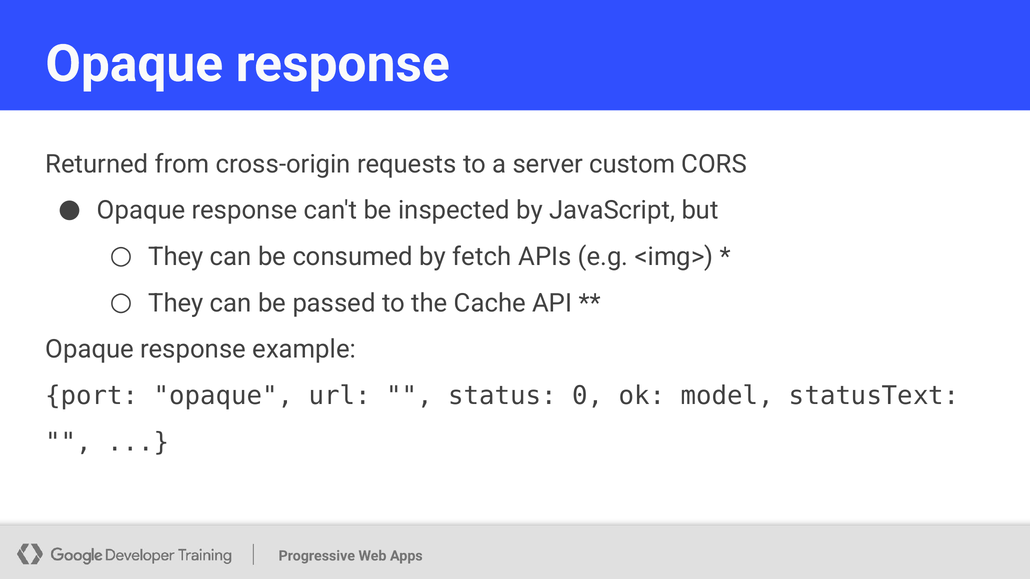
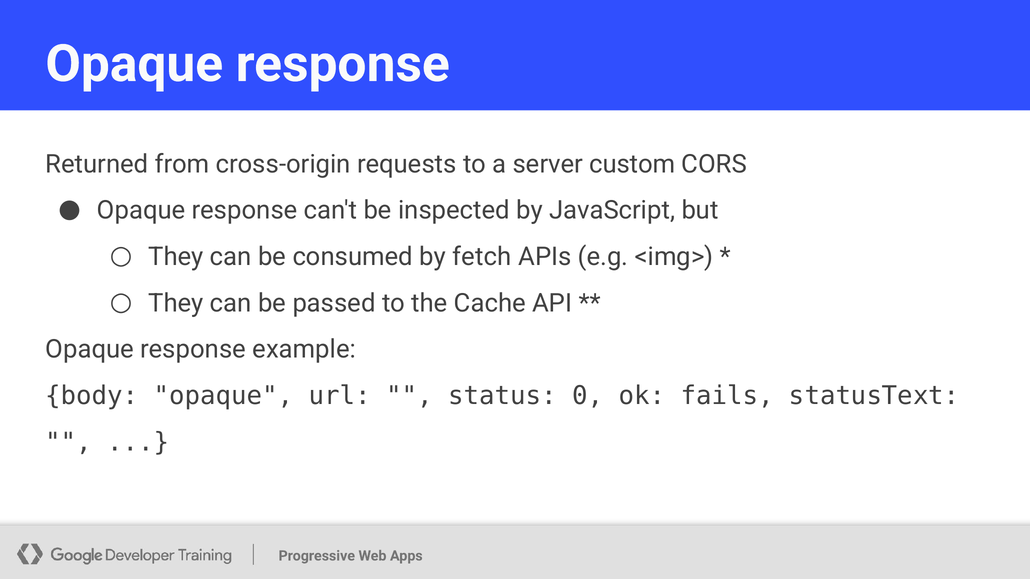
port: port -> body
model: model -> fails
